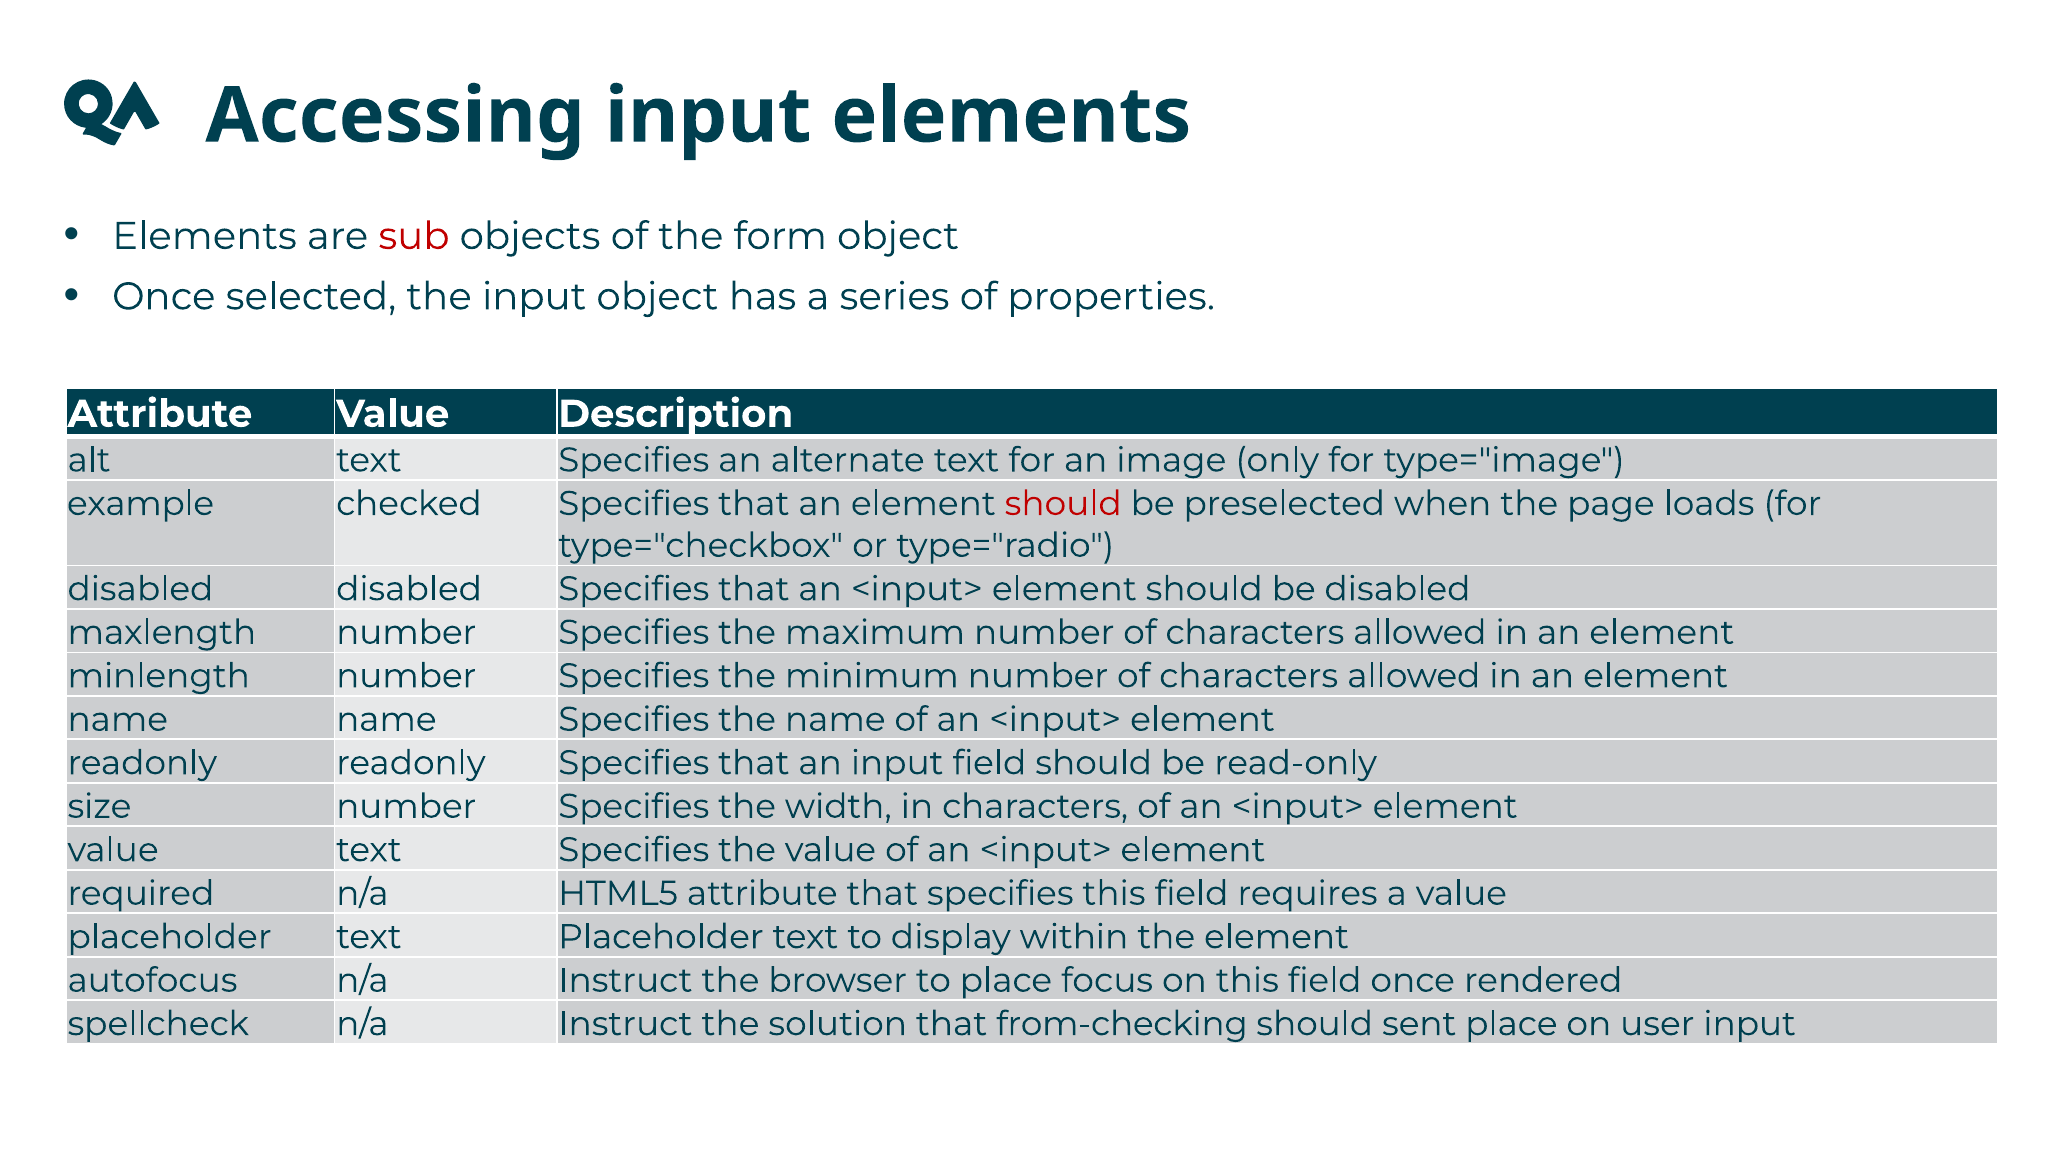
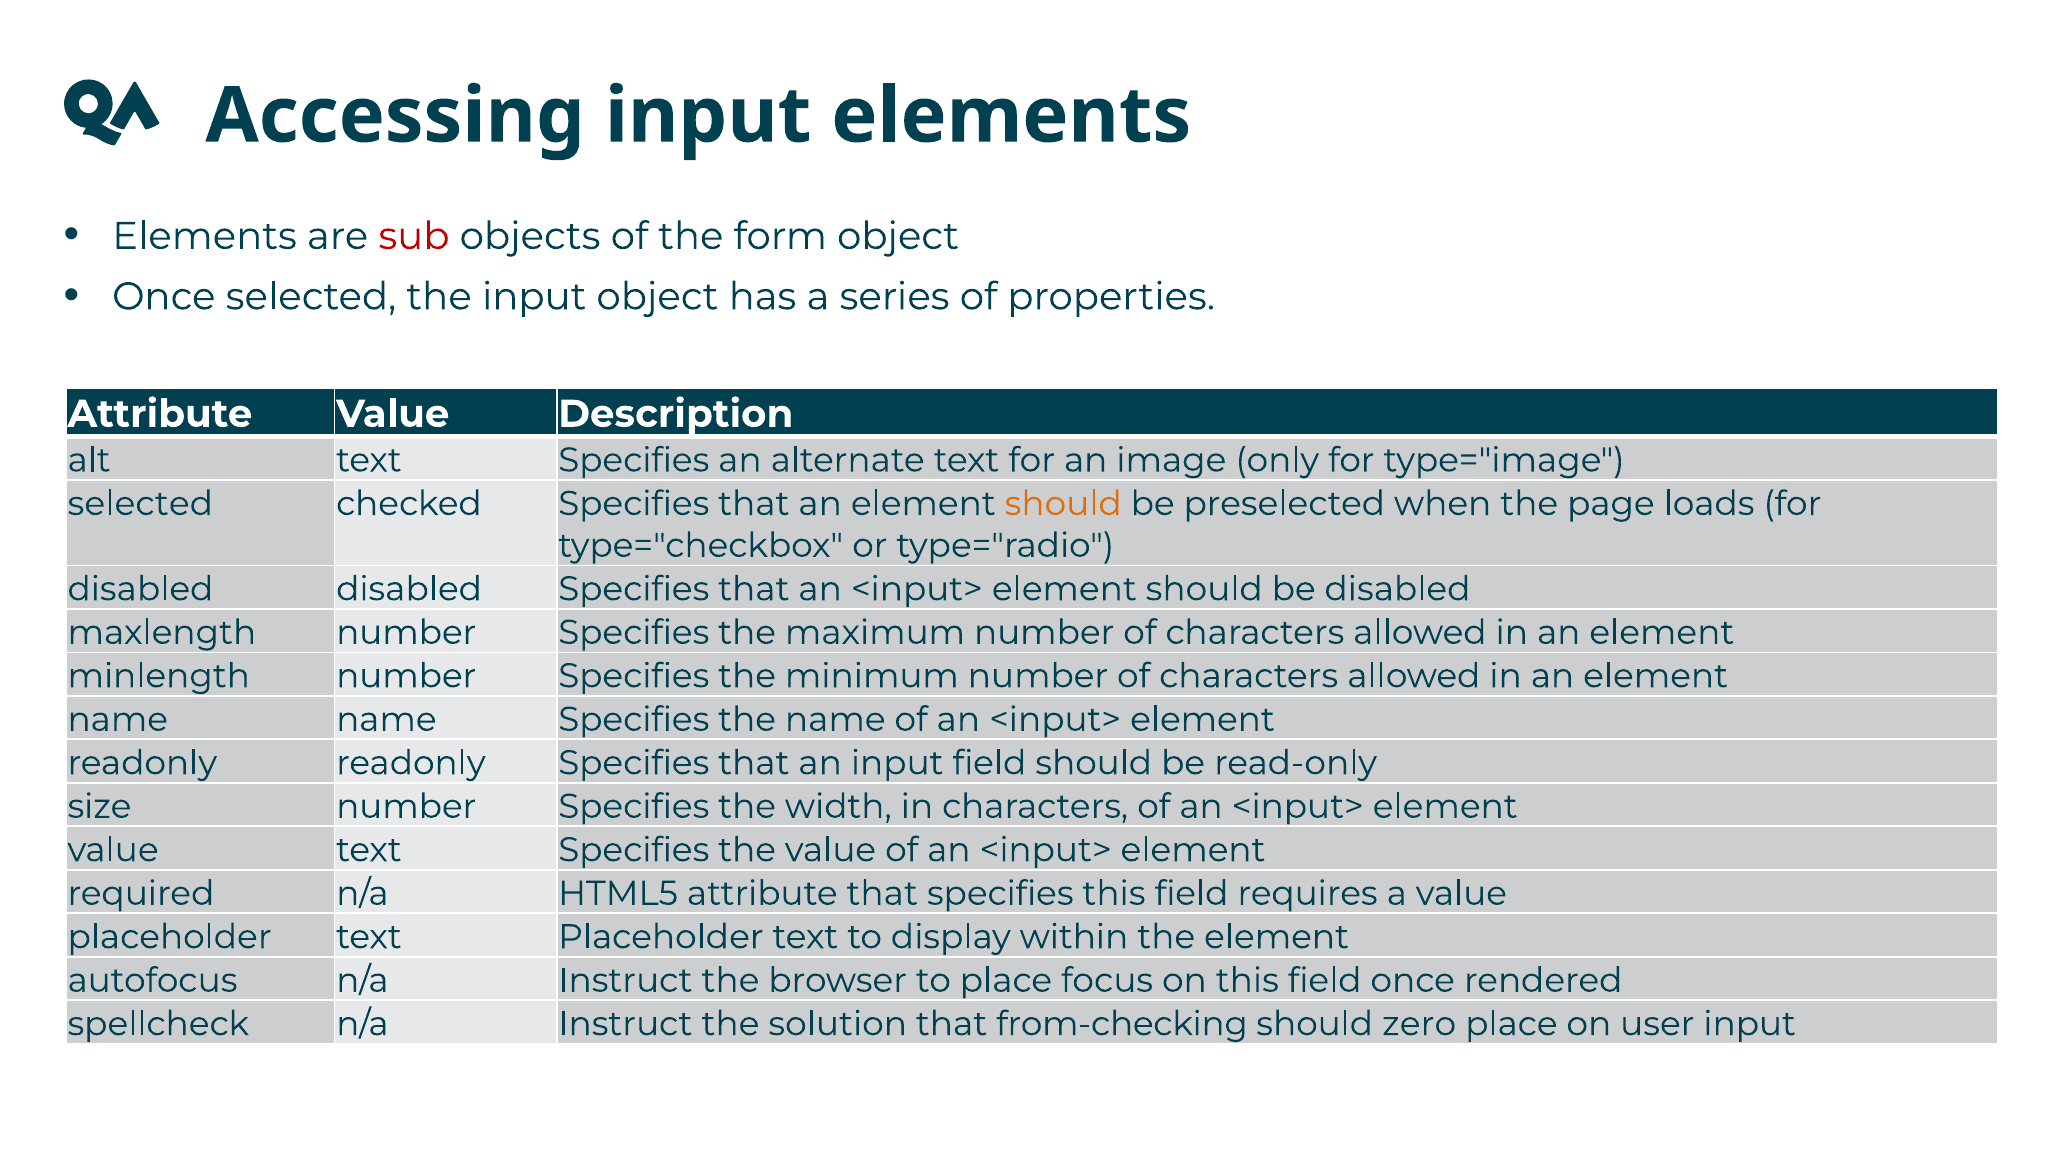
example at (141, 503): example -> selected
should at (1063, 503) colour: red -> orange
sent: sent -> zero
